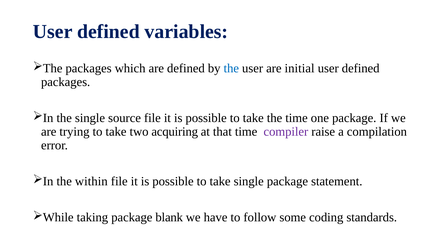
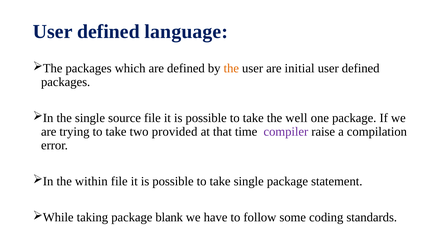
variables: variables -> language
the at (231, 68) colour: blue -> orange
the time: time -> well
acquiring: acquiring -> provided
